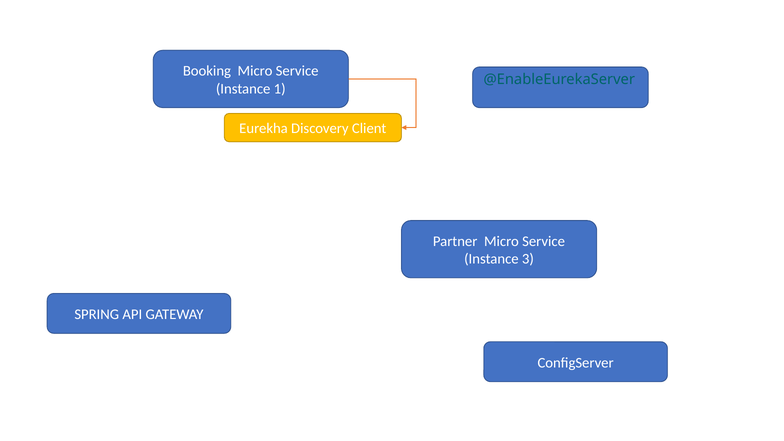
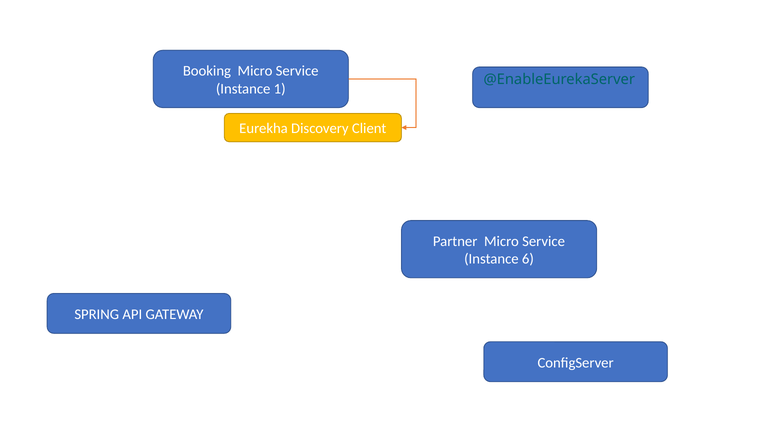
3: 3 -> 6
